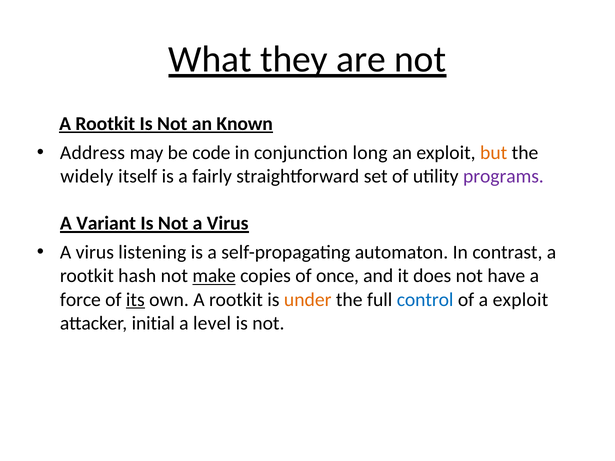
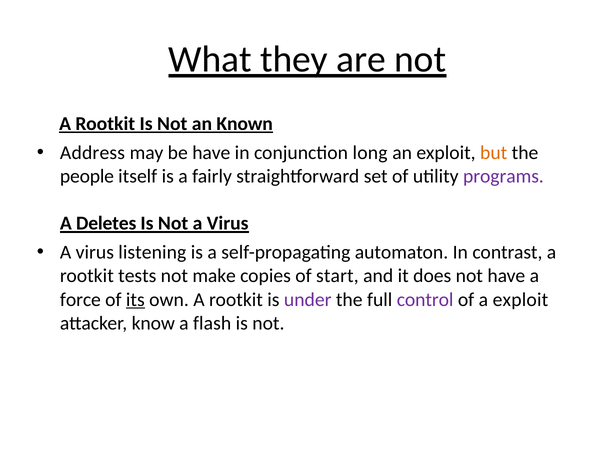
be code: code -> have
widely: widely -> people
Variant: Variant -> Deletes
hash: hash -> tests
make underline: present -> none
once: once -> start
under colour: orange -> purple
control colour: blue -> purple
initial: initial -> know
level: level -> flash
